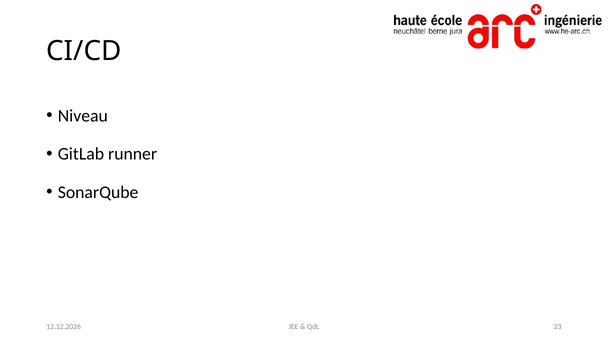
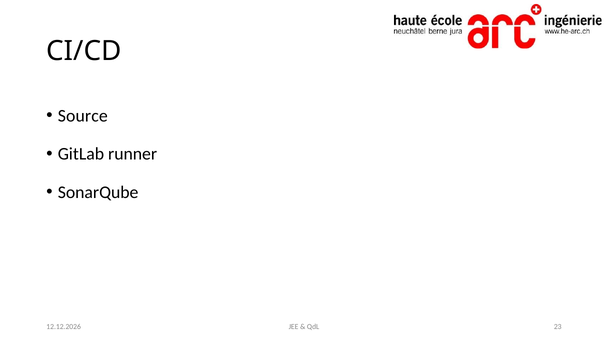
Niveau: Niveau -> Source
